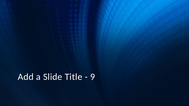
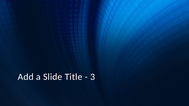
9: 9 -> 3
